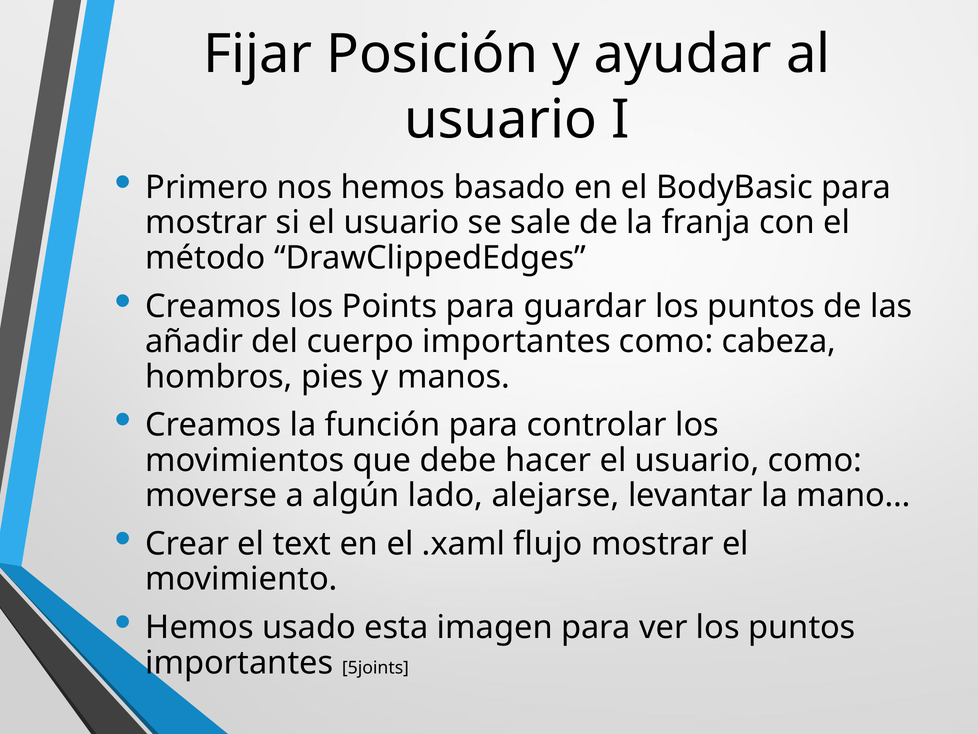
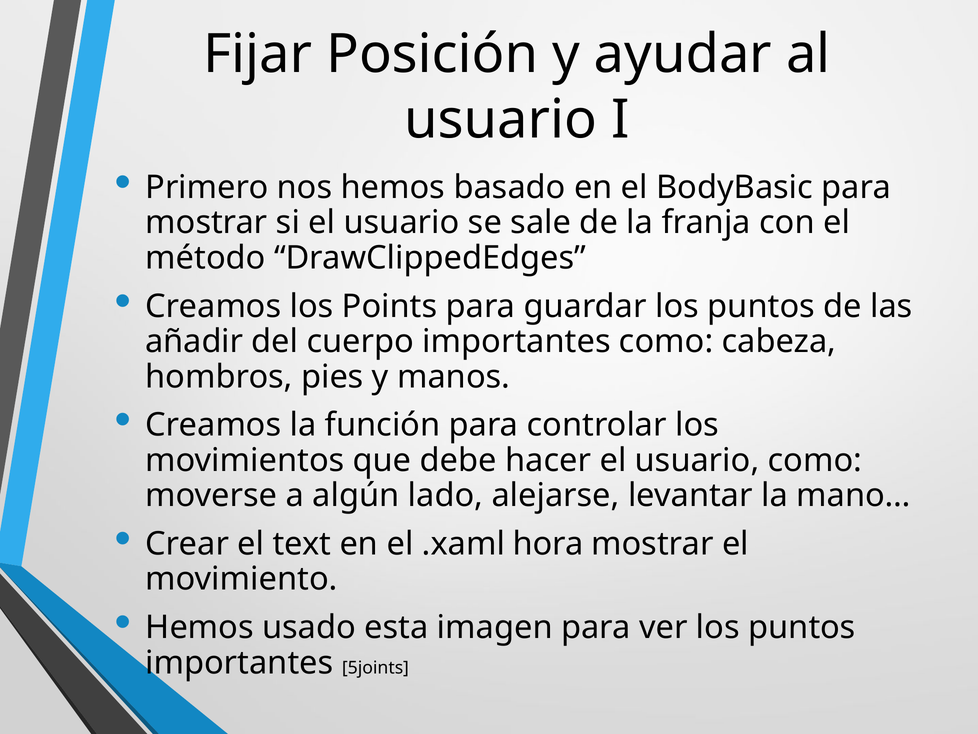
flujo: flujo -> hora
